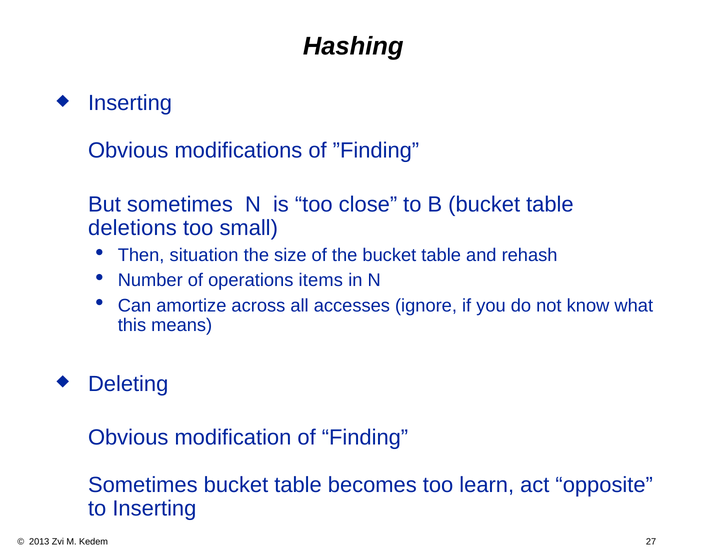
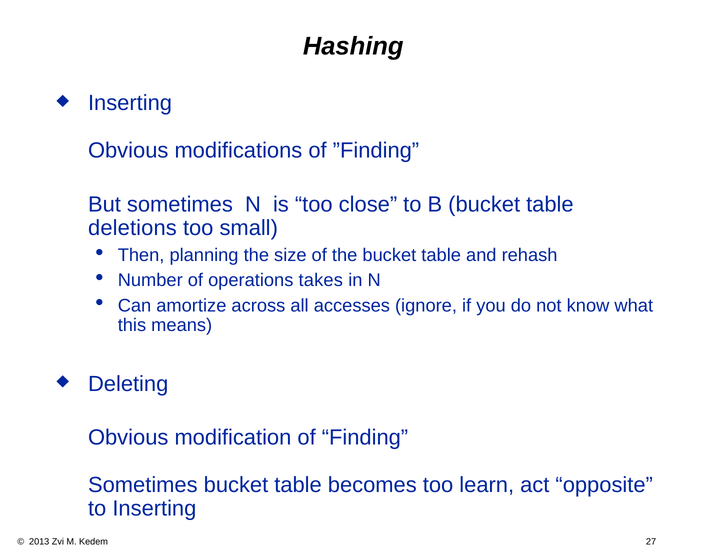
situation: situation -> planning
items: items -> takes
